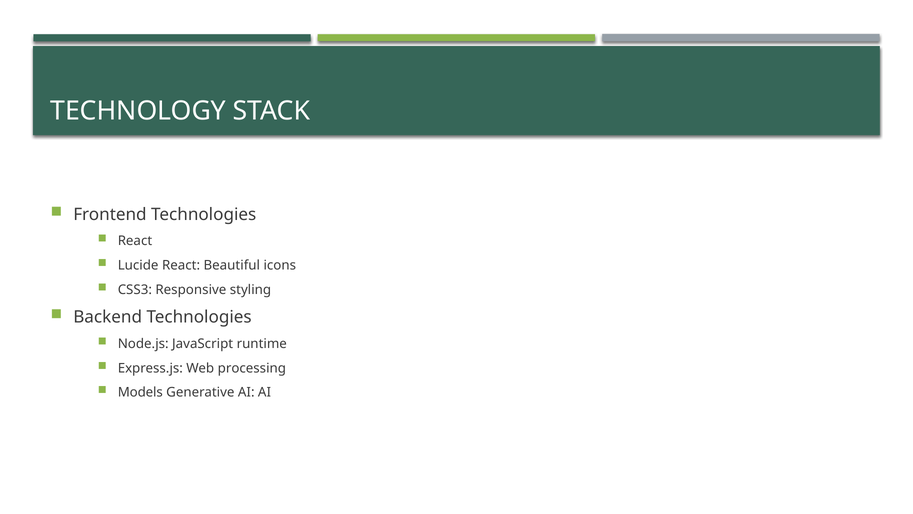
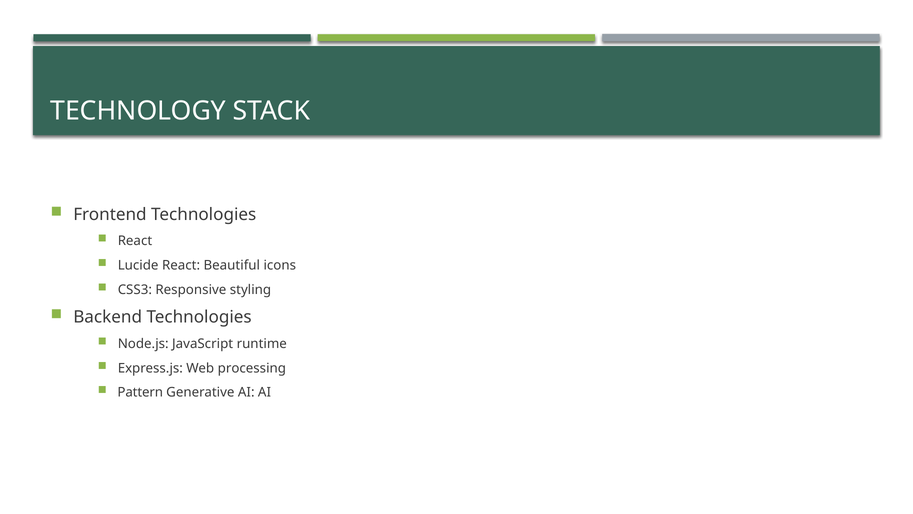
Models: Models -> Pattern
